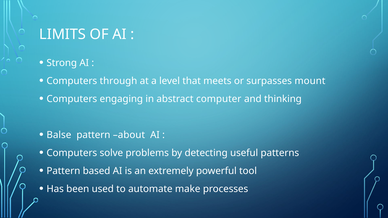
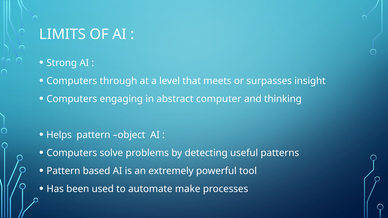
mount: mount -> insight
Balse: Balse -> Helps
about: about -> object
